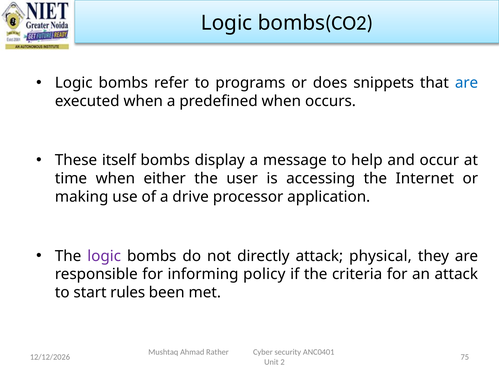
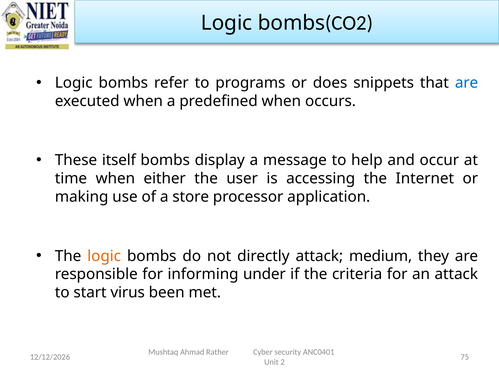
drive: drive -> store
logic at (104, 256) colour: purple -> orange
physical: physical -> medium
policy: policy -> under
rules: rules -> virus
